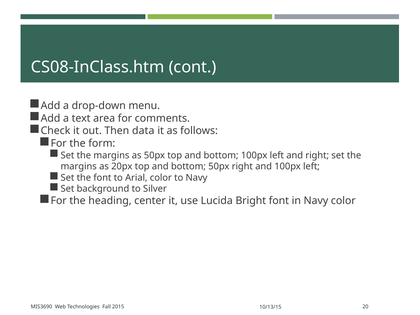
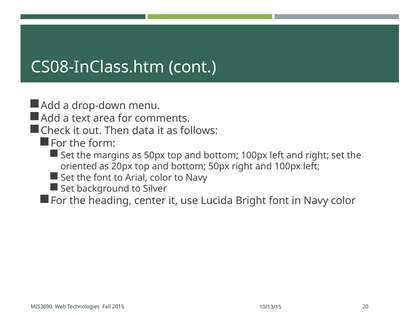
margins at (79, 166): margins -> oriented
